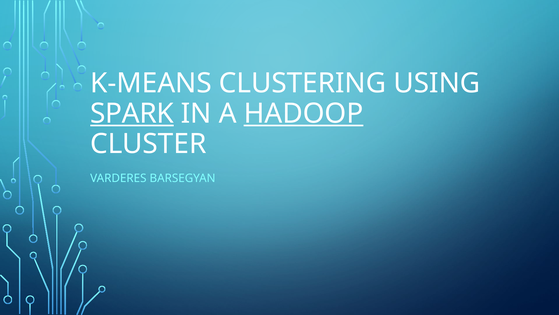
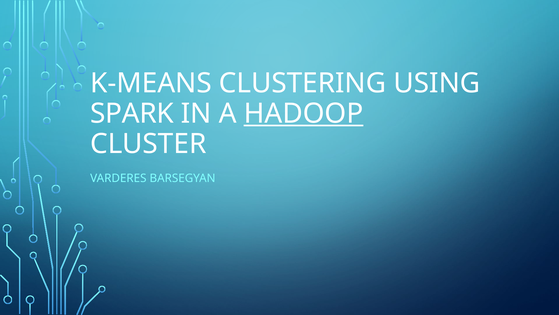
SPARK underline: present -> none
